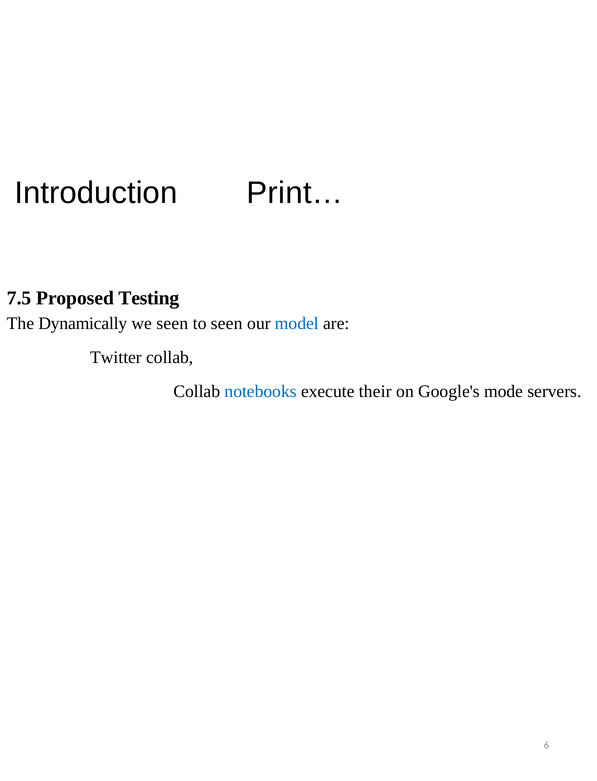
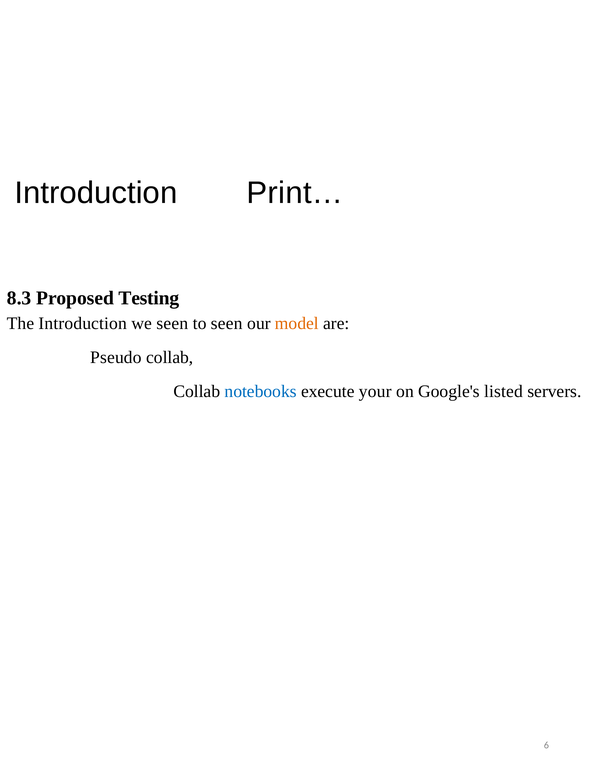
7.5: 7.5 -> 8.3
The Dynamically: Dynamically -> Introduction
model colour: blue -> orange
Twitter: Twitter -> Pseudo
their: their -> your
mode: mode -> listed
